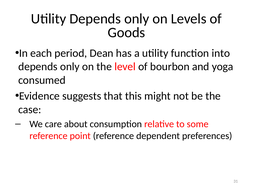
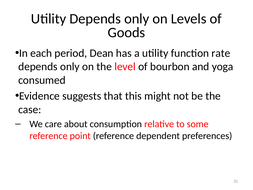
into: into -> rate
